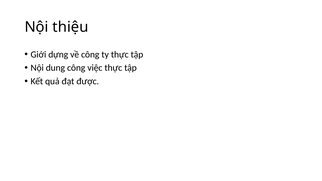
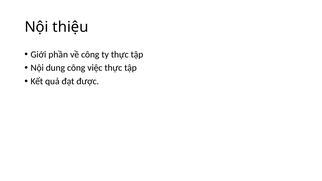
dựng: dựng -> phần
